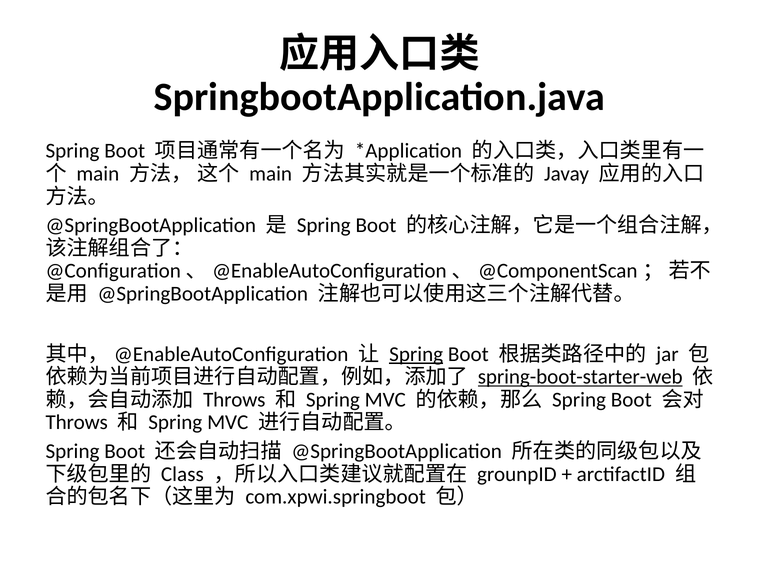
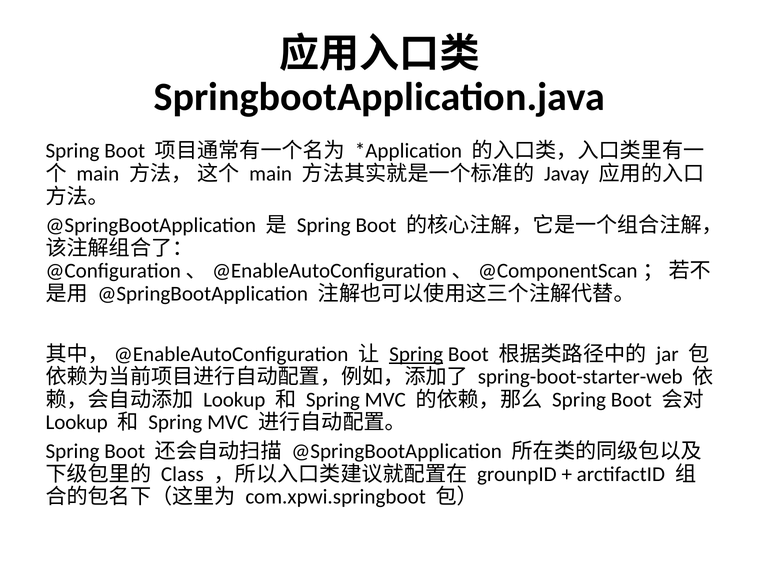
spring-boot-starter-web underline: present -> none
Throws at (234, 399): Throws -> Lookup
Throws at (77, 422): Throws -> Lookup
